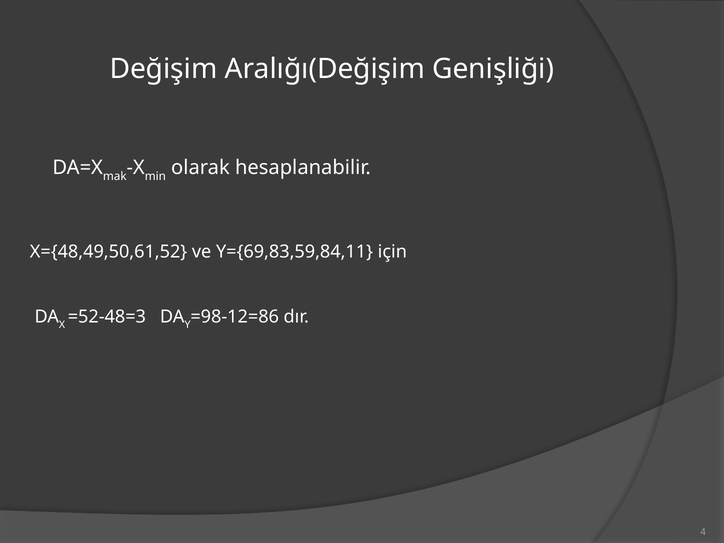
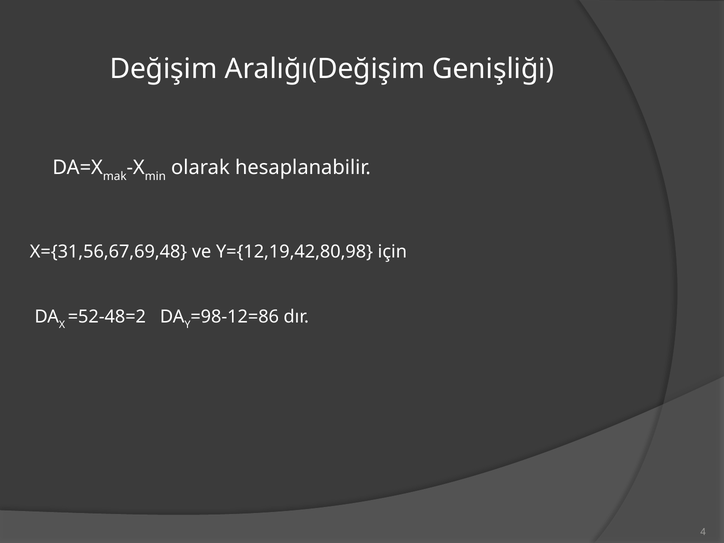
X={48,49,50,61,52: X={48,49,50,61,52 -> X={31,56,67,69,48
Y={69,83,59,84,11: Y={69,83,59,84,11 -> Y={12,19,42,80,98
=52-48=3: =52-48=3 -> =52-48=2
